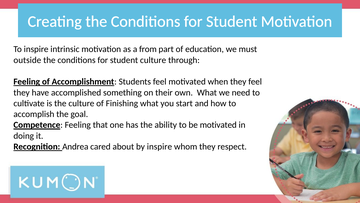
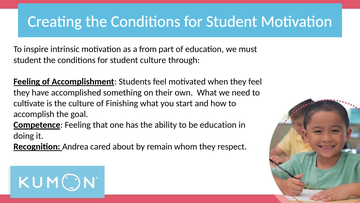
outside at (27, 60): outside -> student
be motivated: motivated -> education
by inspire: inspire -> remain
